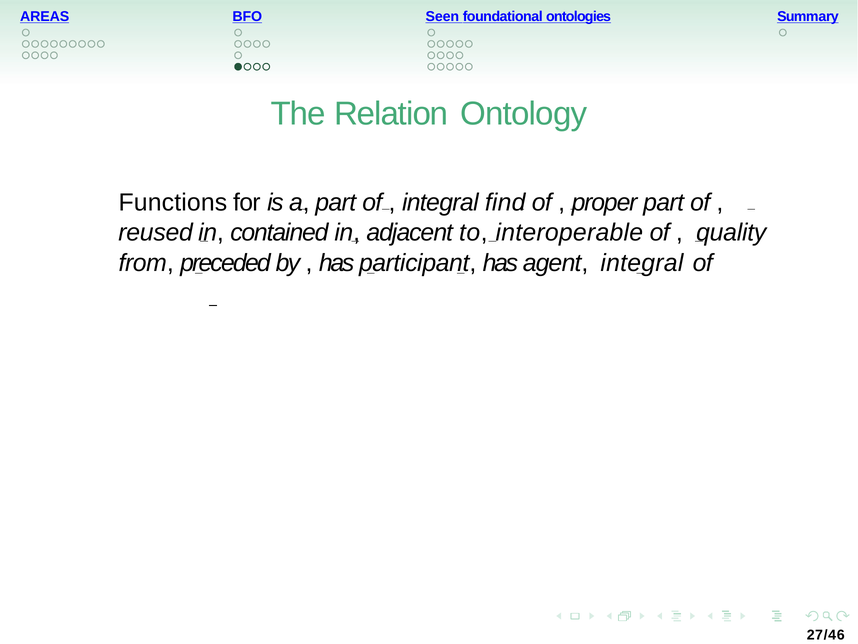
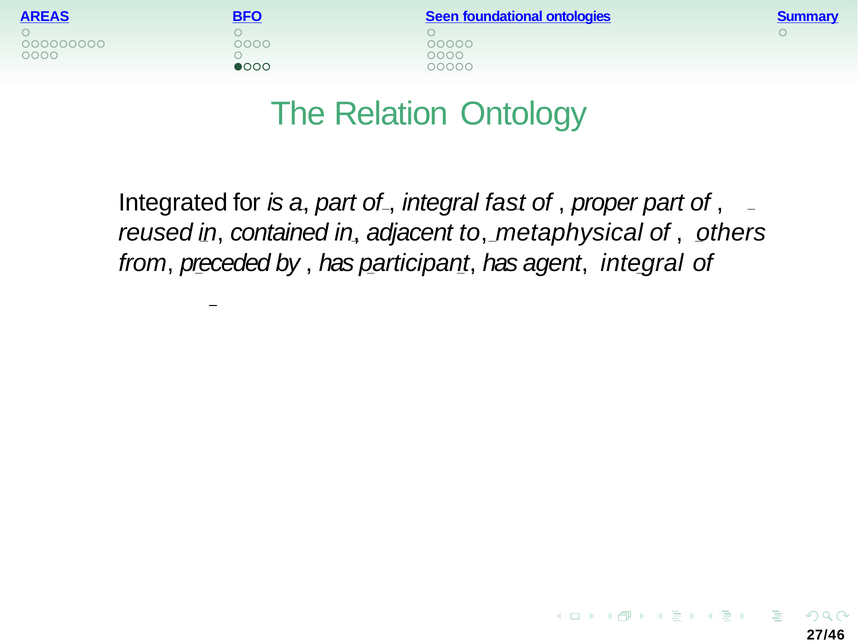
Functions: Functions -> Integrated
find: find -> fast
interoperable: interoperable -> metaphysical
quality: quality -> others
